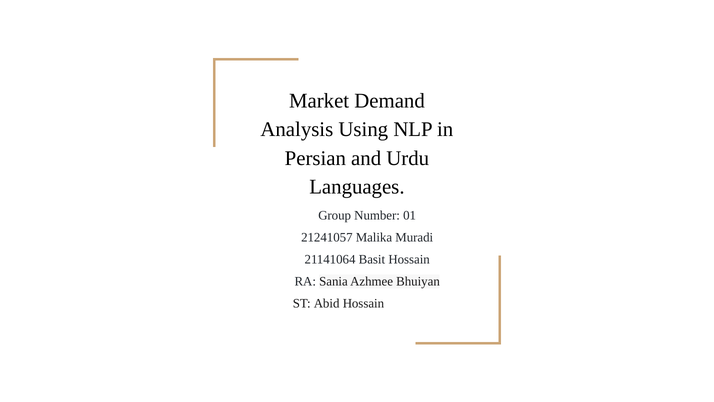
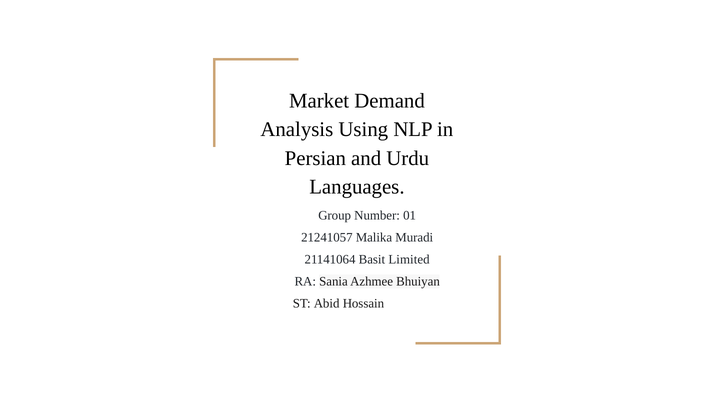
Basit Hossain: Hossain -> Limited
